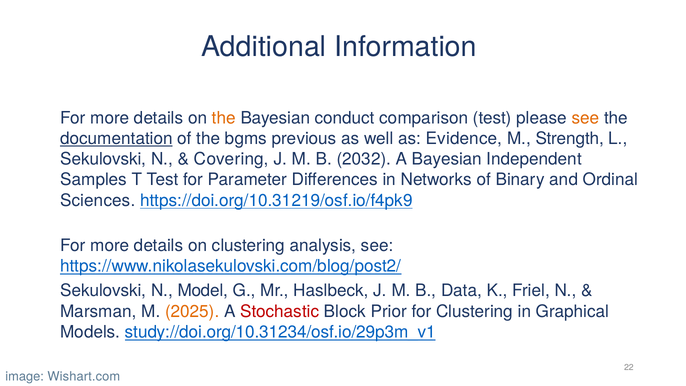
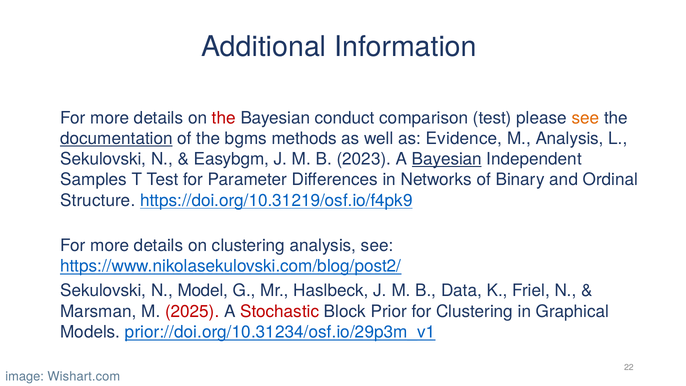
the at (224, 118) colour: orange -> red
previous: previous -> methods
M Strength: Strength -> Analysis
Covering: Covering -> Easybgm
2032: 2032 -> 2023
Bayesian at (447, 159) underline: none -> present
Sciences: Sciences -> Structure
2025 colour: orange -> red
study://doi.org/10.31234/osf.io/29p3m_v1: study://doi.org/10.31234/osf.io/29p3m_v1 -> prior://doi.org/10.31234/osf.io/29p3m_v1
